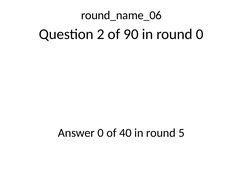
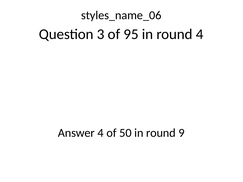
round_name_06: round_name_06 -> styles_name_06
2: 2 -> 3
90: 90 -> 95
round 0: 0 -> 4
Answer 0: 0 -> 4
40: 40 -> 50
5: 5 -> 9
